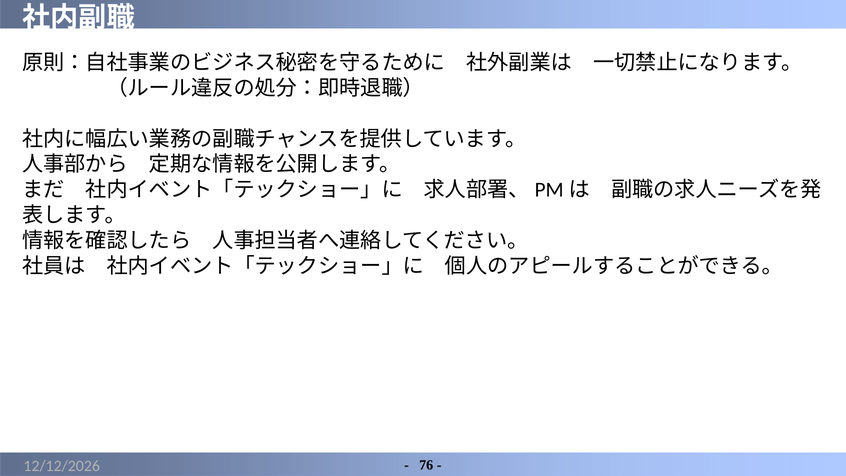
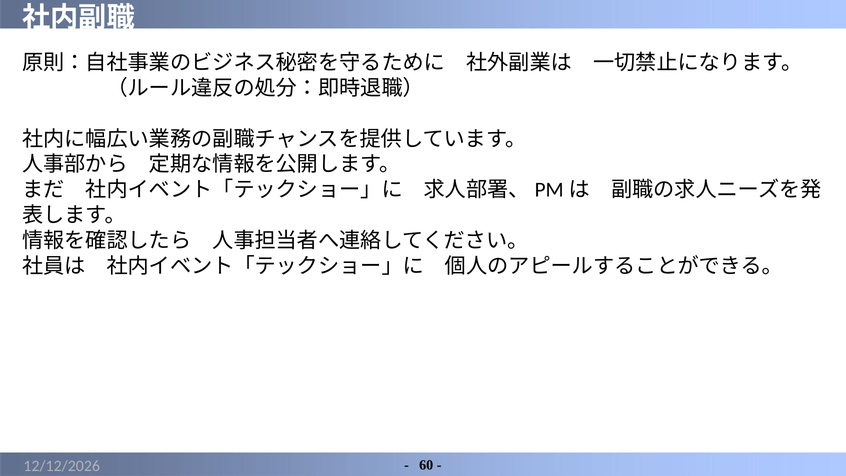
76: 76 -> 60
